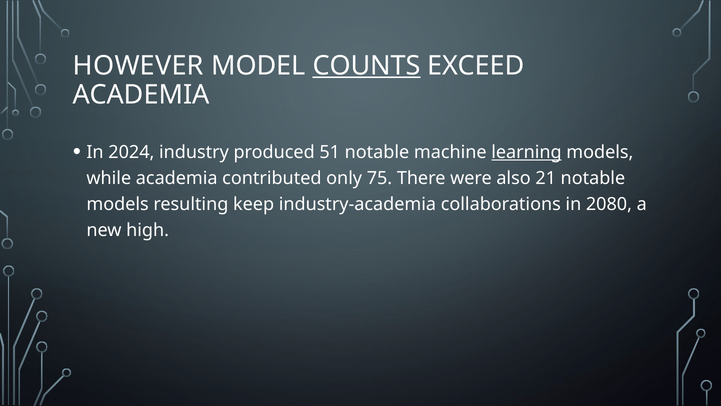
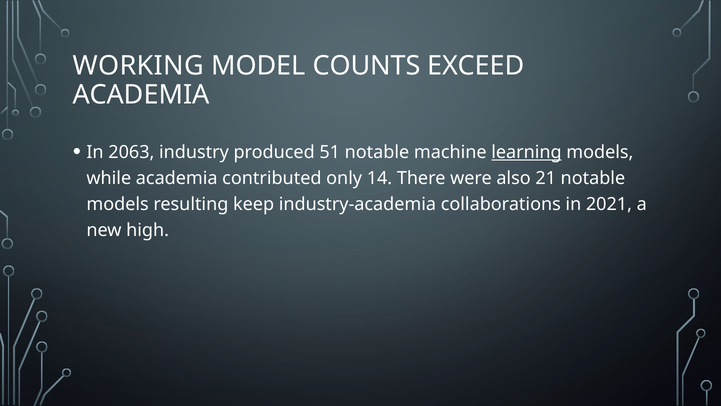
HOWEVER: HOWEVER -> WORKING
COUNTS underline: present -> none
2024: 2024 -> 2063
75: 75 -> 14
2080: 2080 -> 2021
